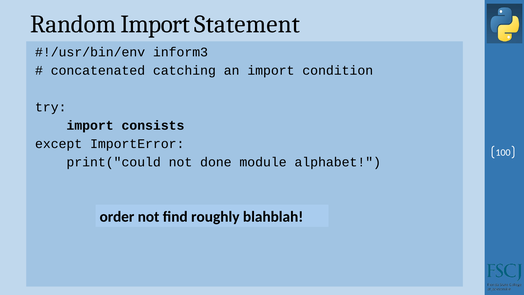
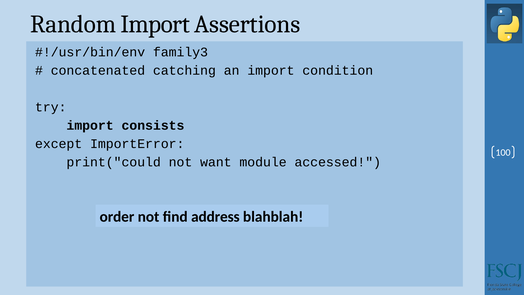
Statement: Statement -> Assertions
inform3: inform3 -> family3
done: done -> want
alphabet: alphabet -> accessed
roughly: roughly -> address
